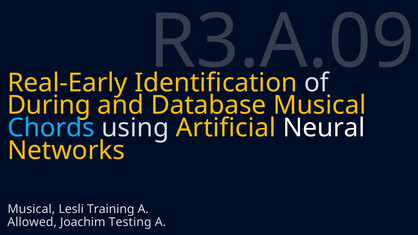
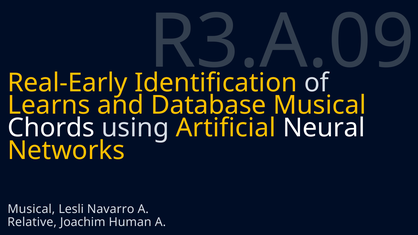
During: During -> Learns
Chords colour: light blue -> white
Training: Training -> Navarro
Allowed: Allowed -> Relative
Testing: Testing -> Human
